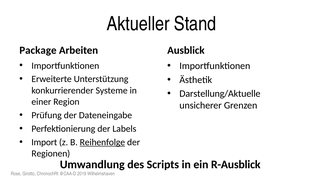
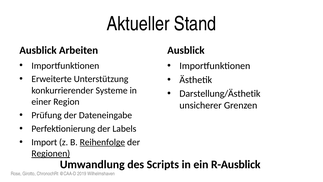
Package at (38, 50): Package -> Ausblick
Darstellung/Aktuelle: Darstellung/Aktuelle -> Darstellung/Ästhetik
Regionen underline: none -> present
